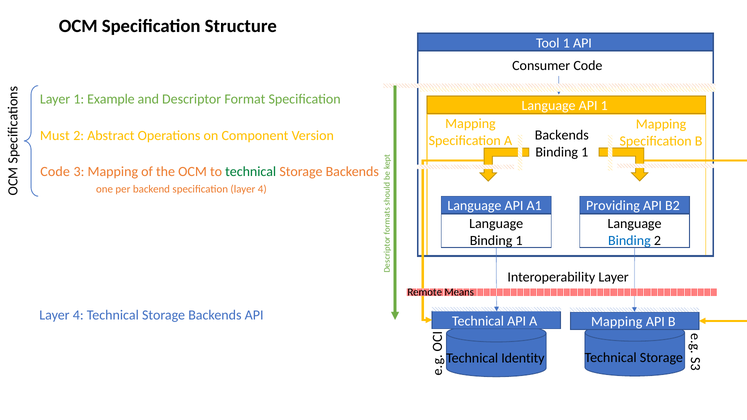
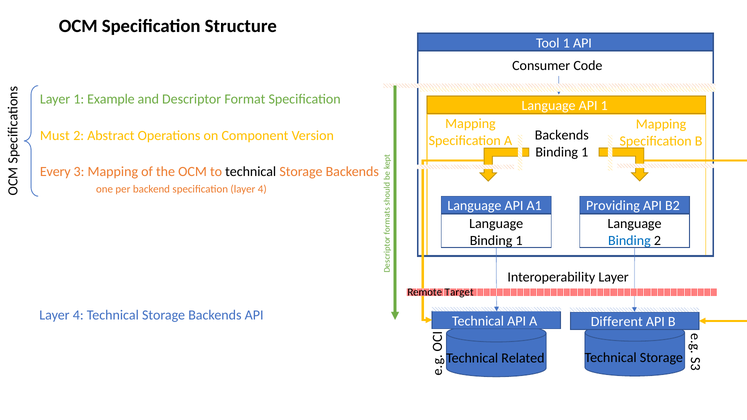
Code at (55, 172): Code -> Every
technical at (251, 172) colour: green -> black
Means: Means -> Target
API A Mapping: Mapping -> Different
Identity: Identity -> Related
